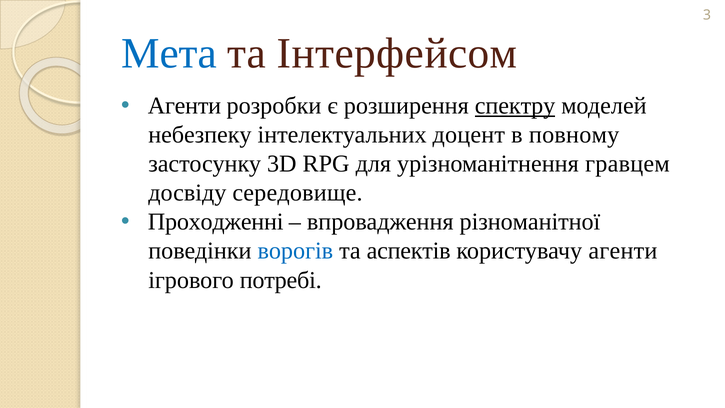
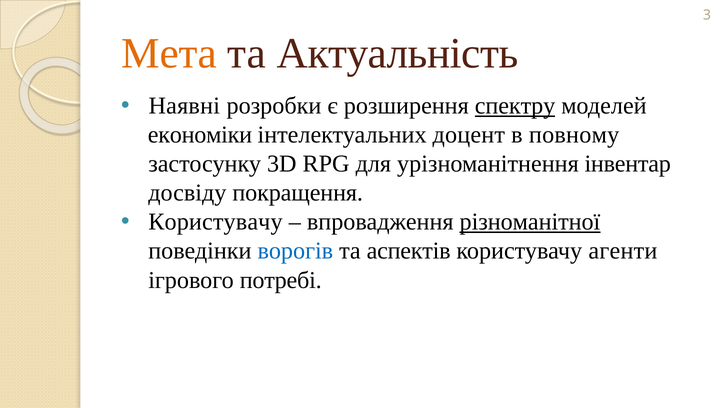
Мета colour: blue -> orange
Інтерфейсом: Інтерфейсом -> Актуальність
Агенти at (184, 106): Агенти -> Наявні
небезпеку: небезпеку -> економіки
гравцем: гравцем -> інвентар
середовище: середовище -> покращення
Проходженні at (216, 222): Проходженні -> Користувачу
різноманітної underline: none -> present
